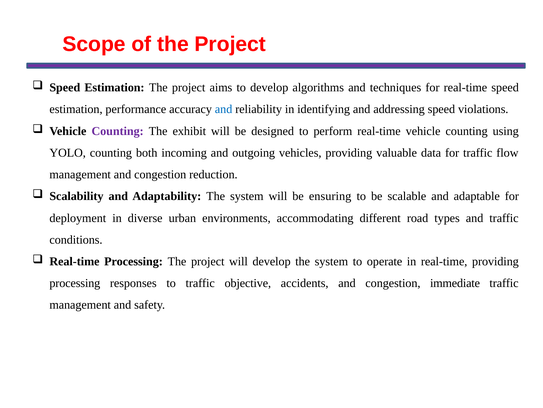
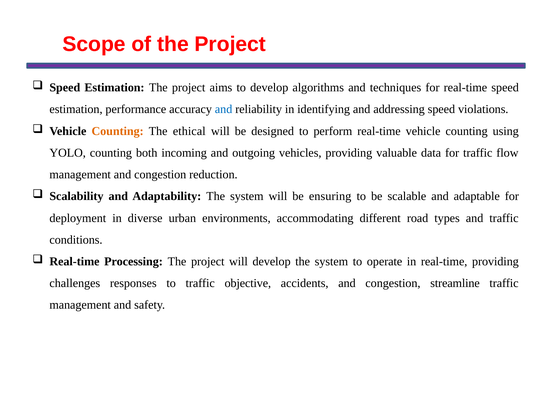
Counting at (118, 131) colour: purple -> orange
exhibit: exhibit -> ethical
processing at (75, 283): processing -> challenges
immediate: immediate -> streamline
